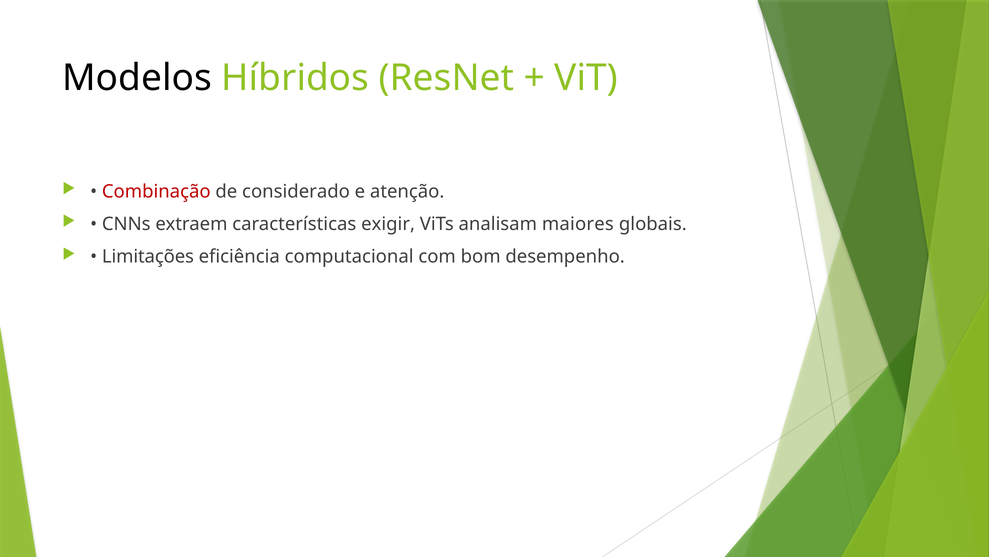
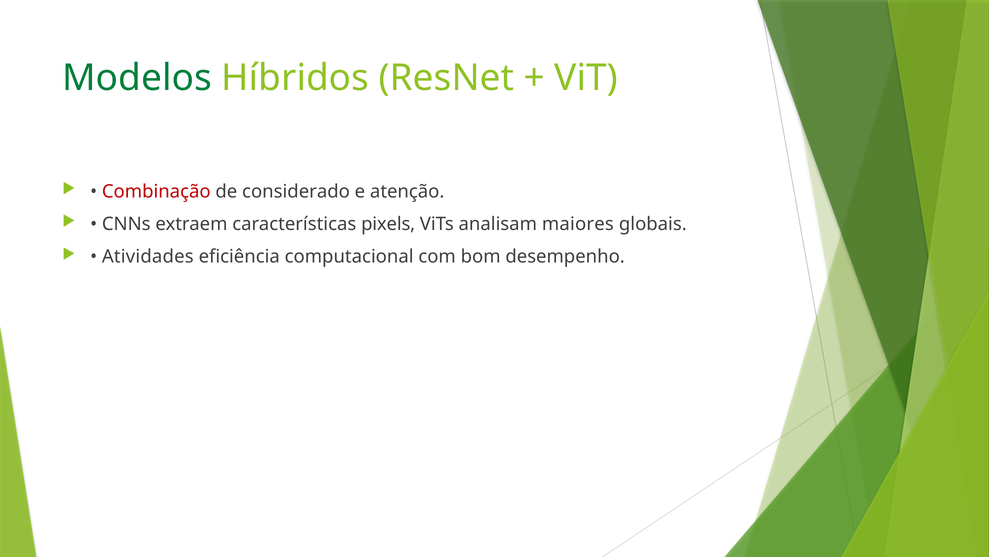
Modelos colour: black -> green
exigir: exigir -> pixels
Limitações: Limitações -> Atividades
